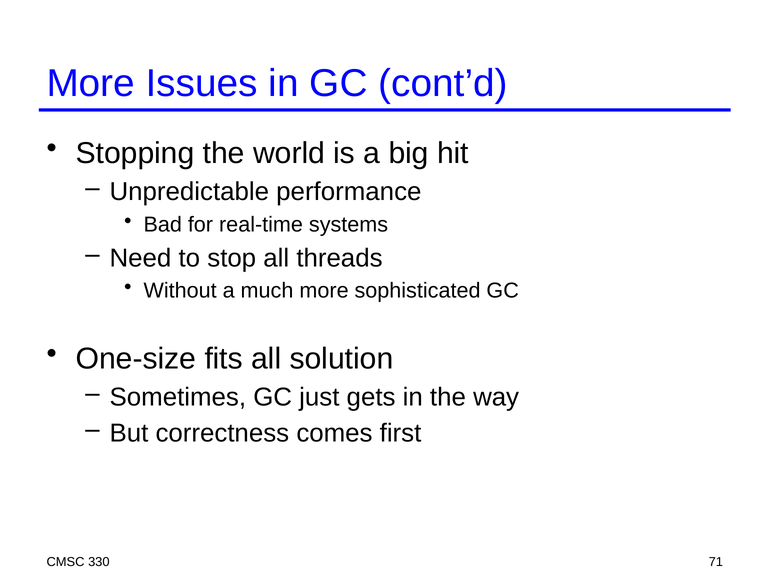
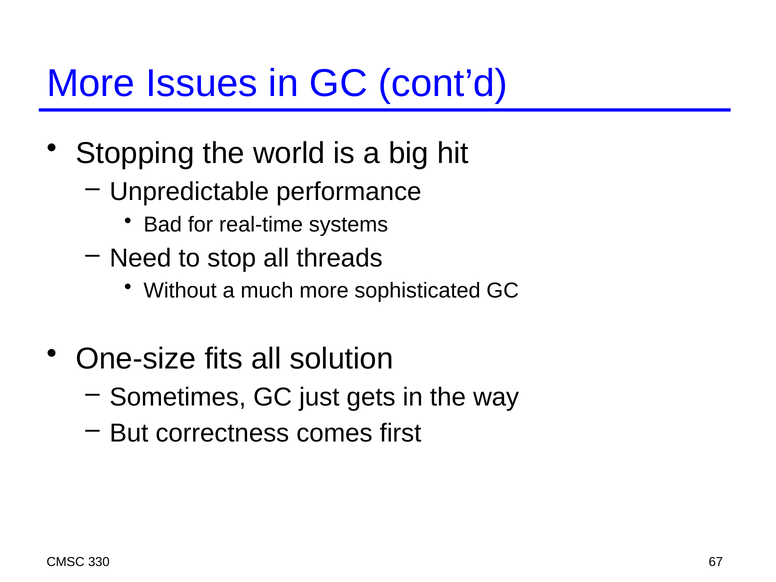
71: 71 -> 67
